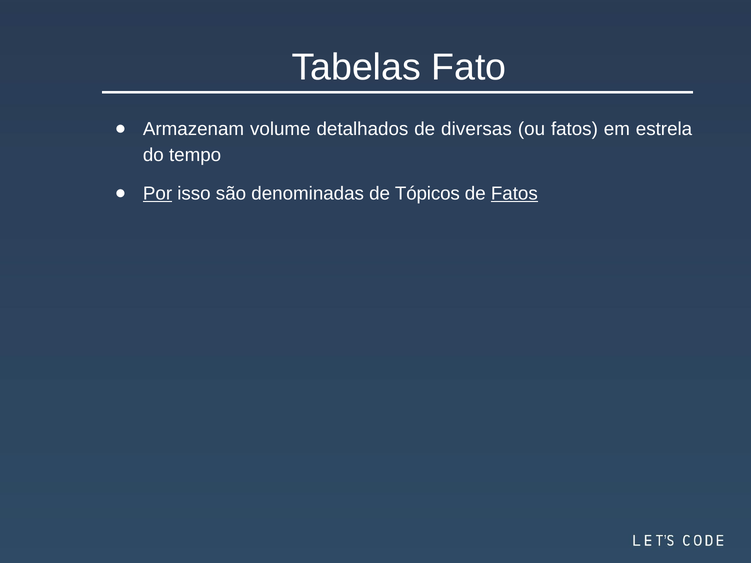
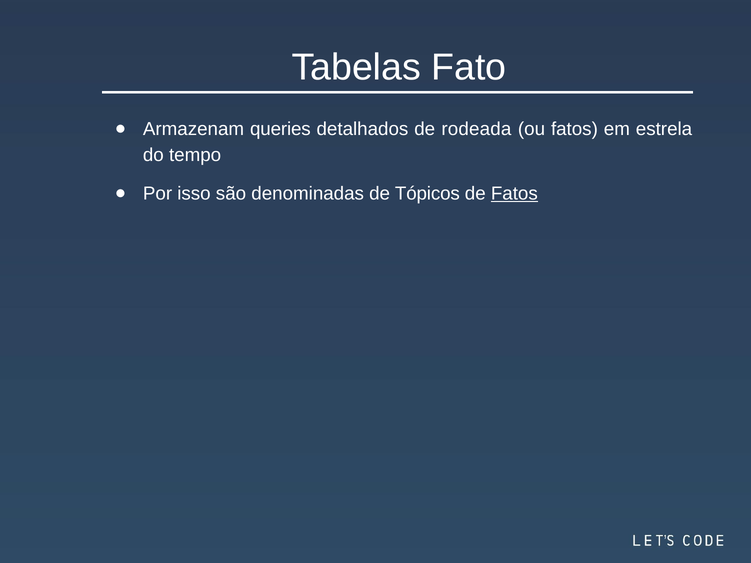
volume: volume -> queries
diversas: diversas -> rodeada
Por underline: present -> none
